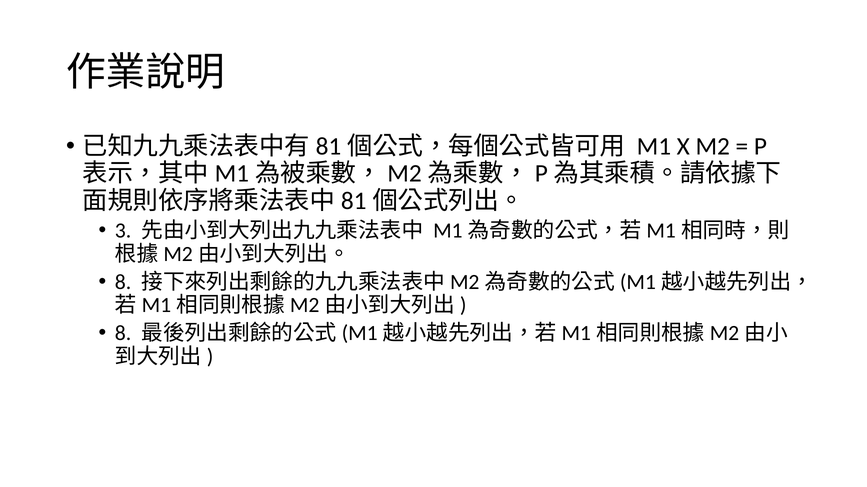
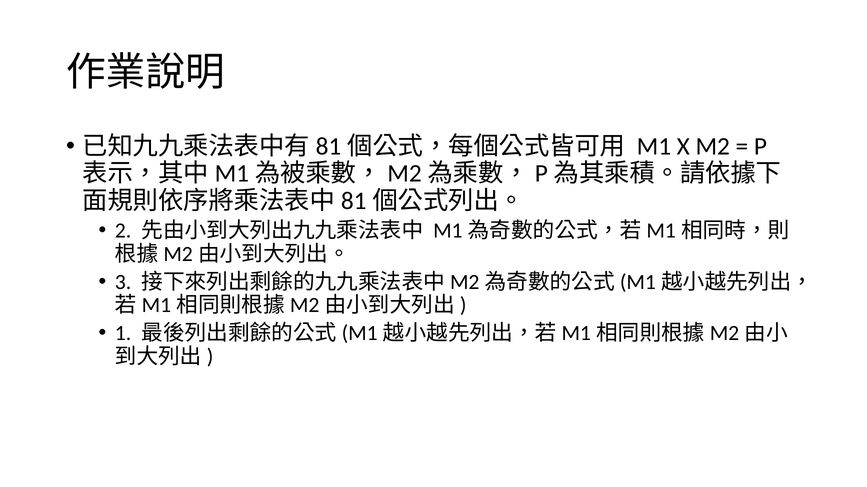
3: 3 -> 2
8 at (123, 282): 8 -> 3
8 at (123, 334): 8 -> 1
